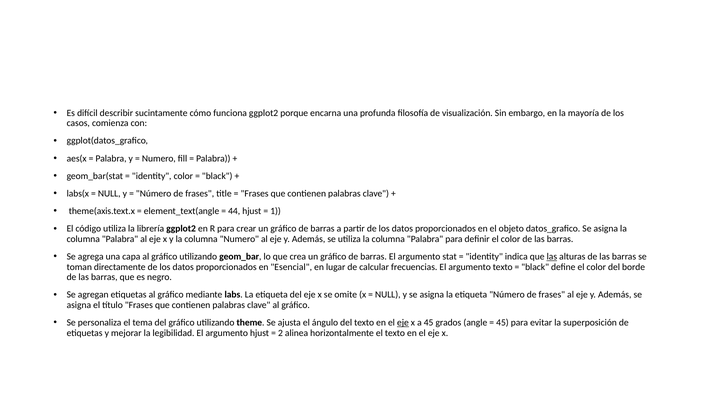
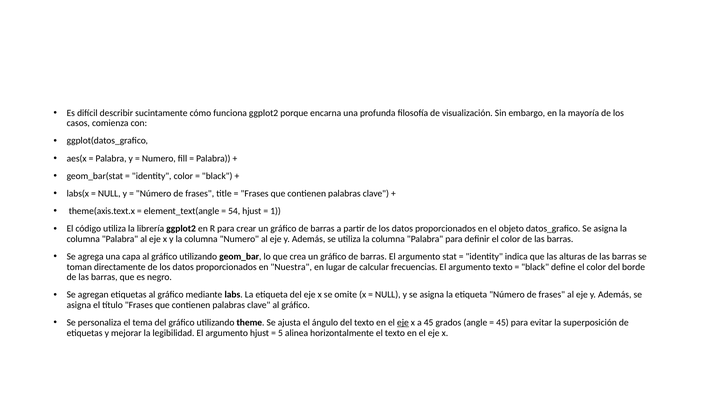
44: 44 -> 54
las at (552, 257) underline: present -> none
Esencial: Esencial -> Nuestra
2: 2 -> 5
